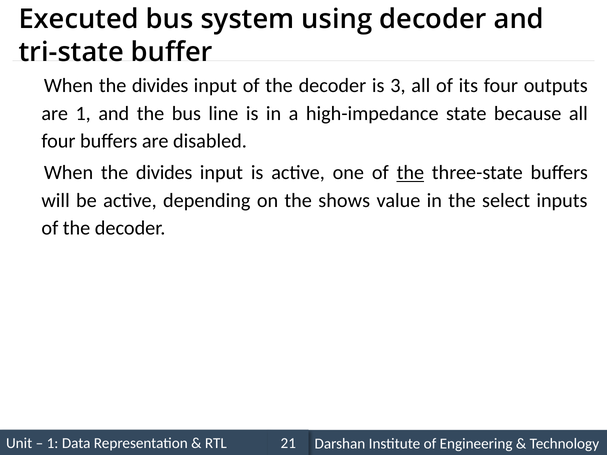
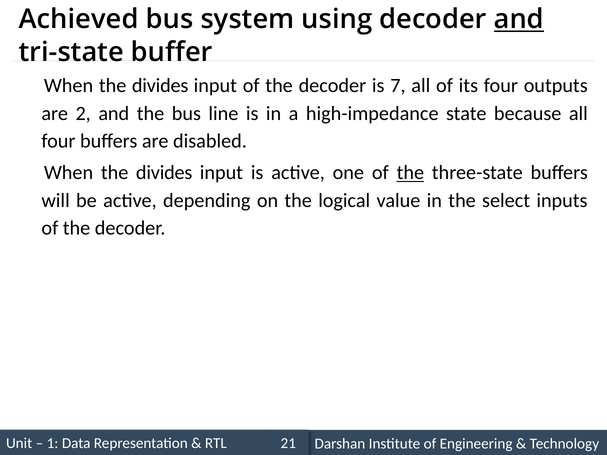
Executed: Executed -> Achieved
and at (519, 19) underline: none -> present
3: 3 -> 7
are 1: 1 -> 2
shows: shows -> logical
